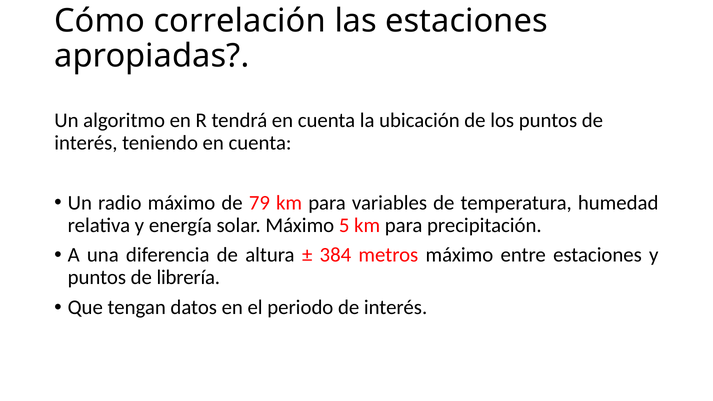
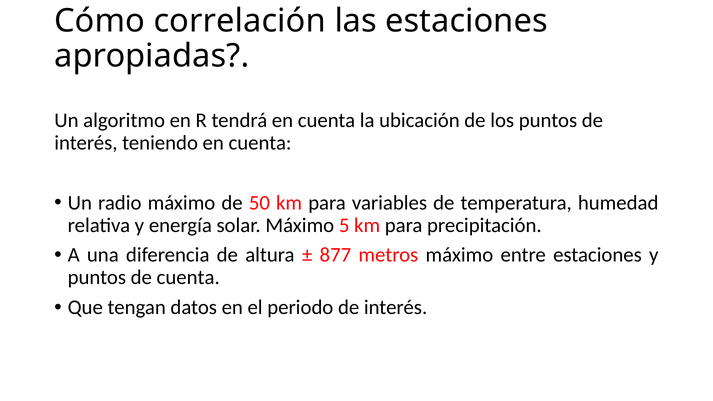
79: 79 -> 50
384: 384 -> 877
de librería: librería -> cuenta
